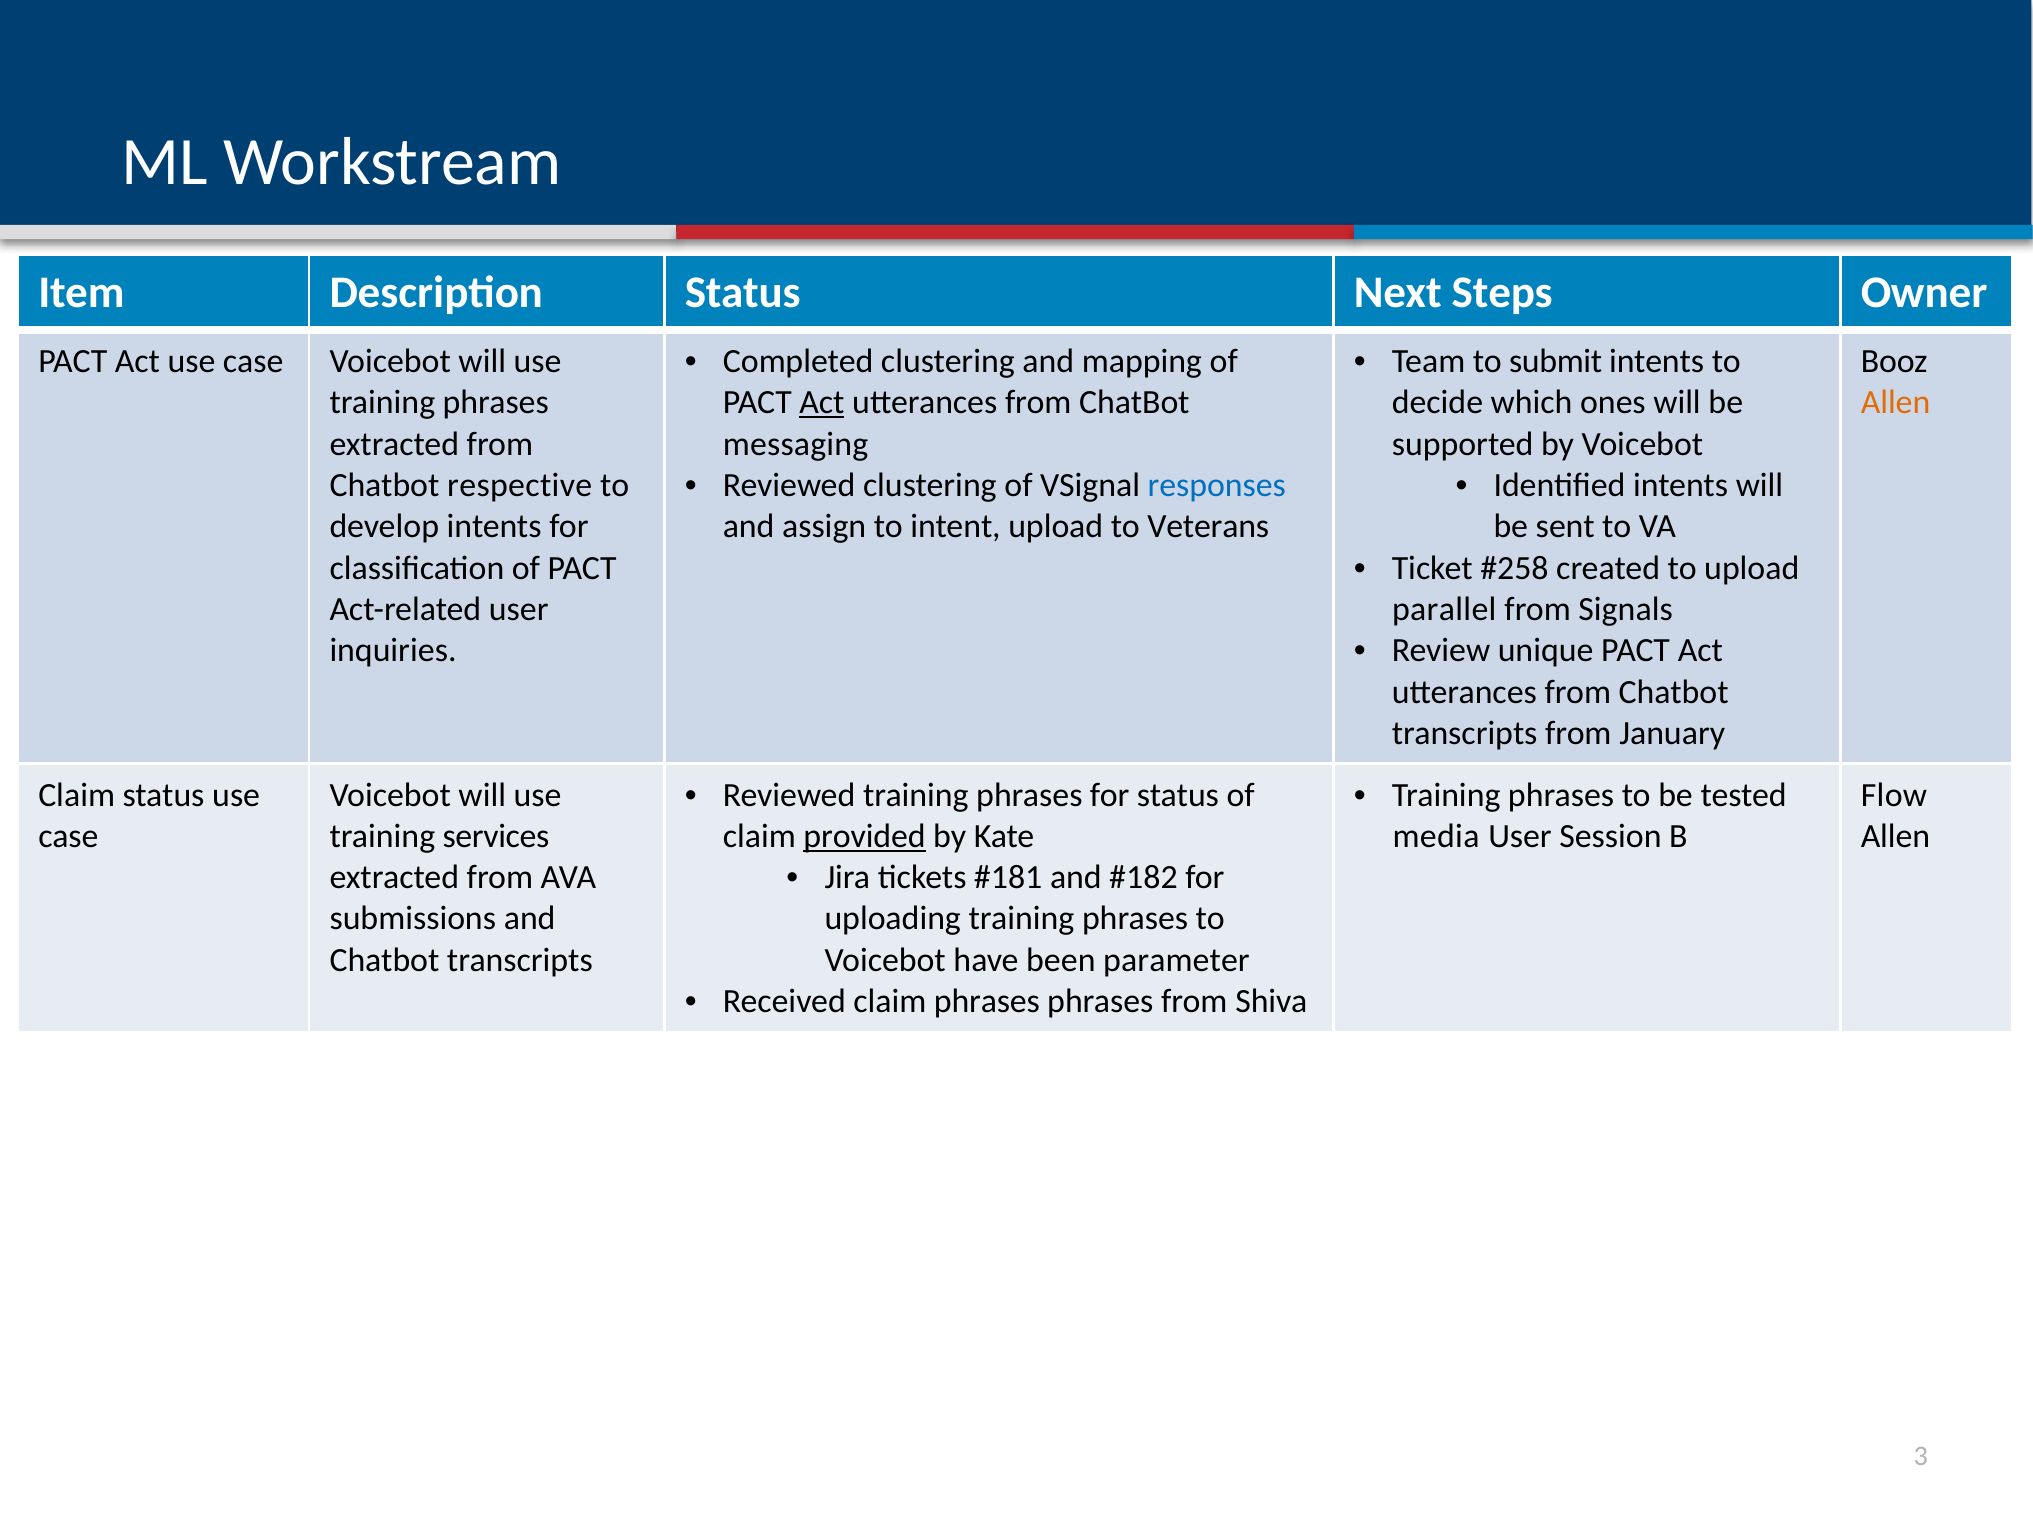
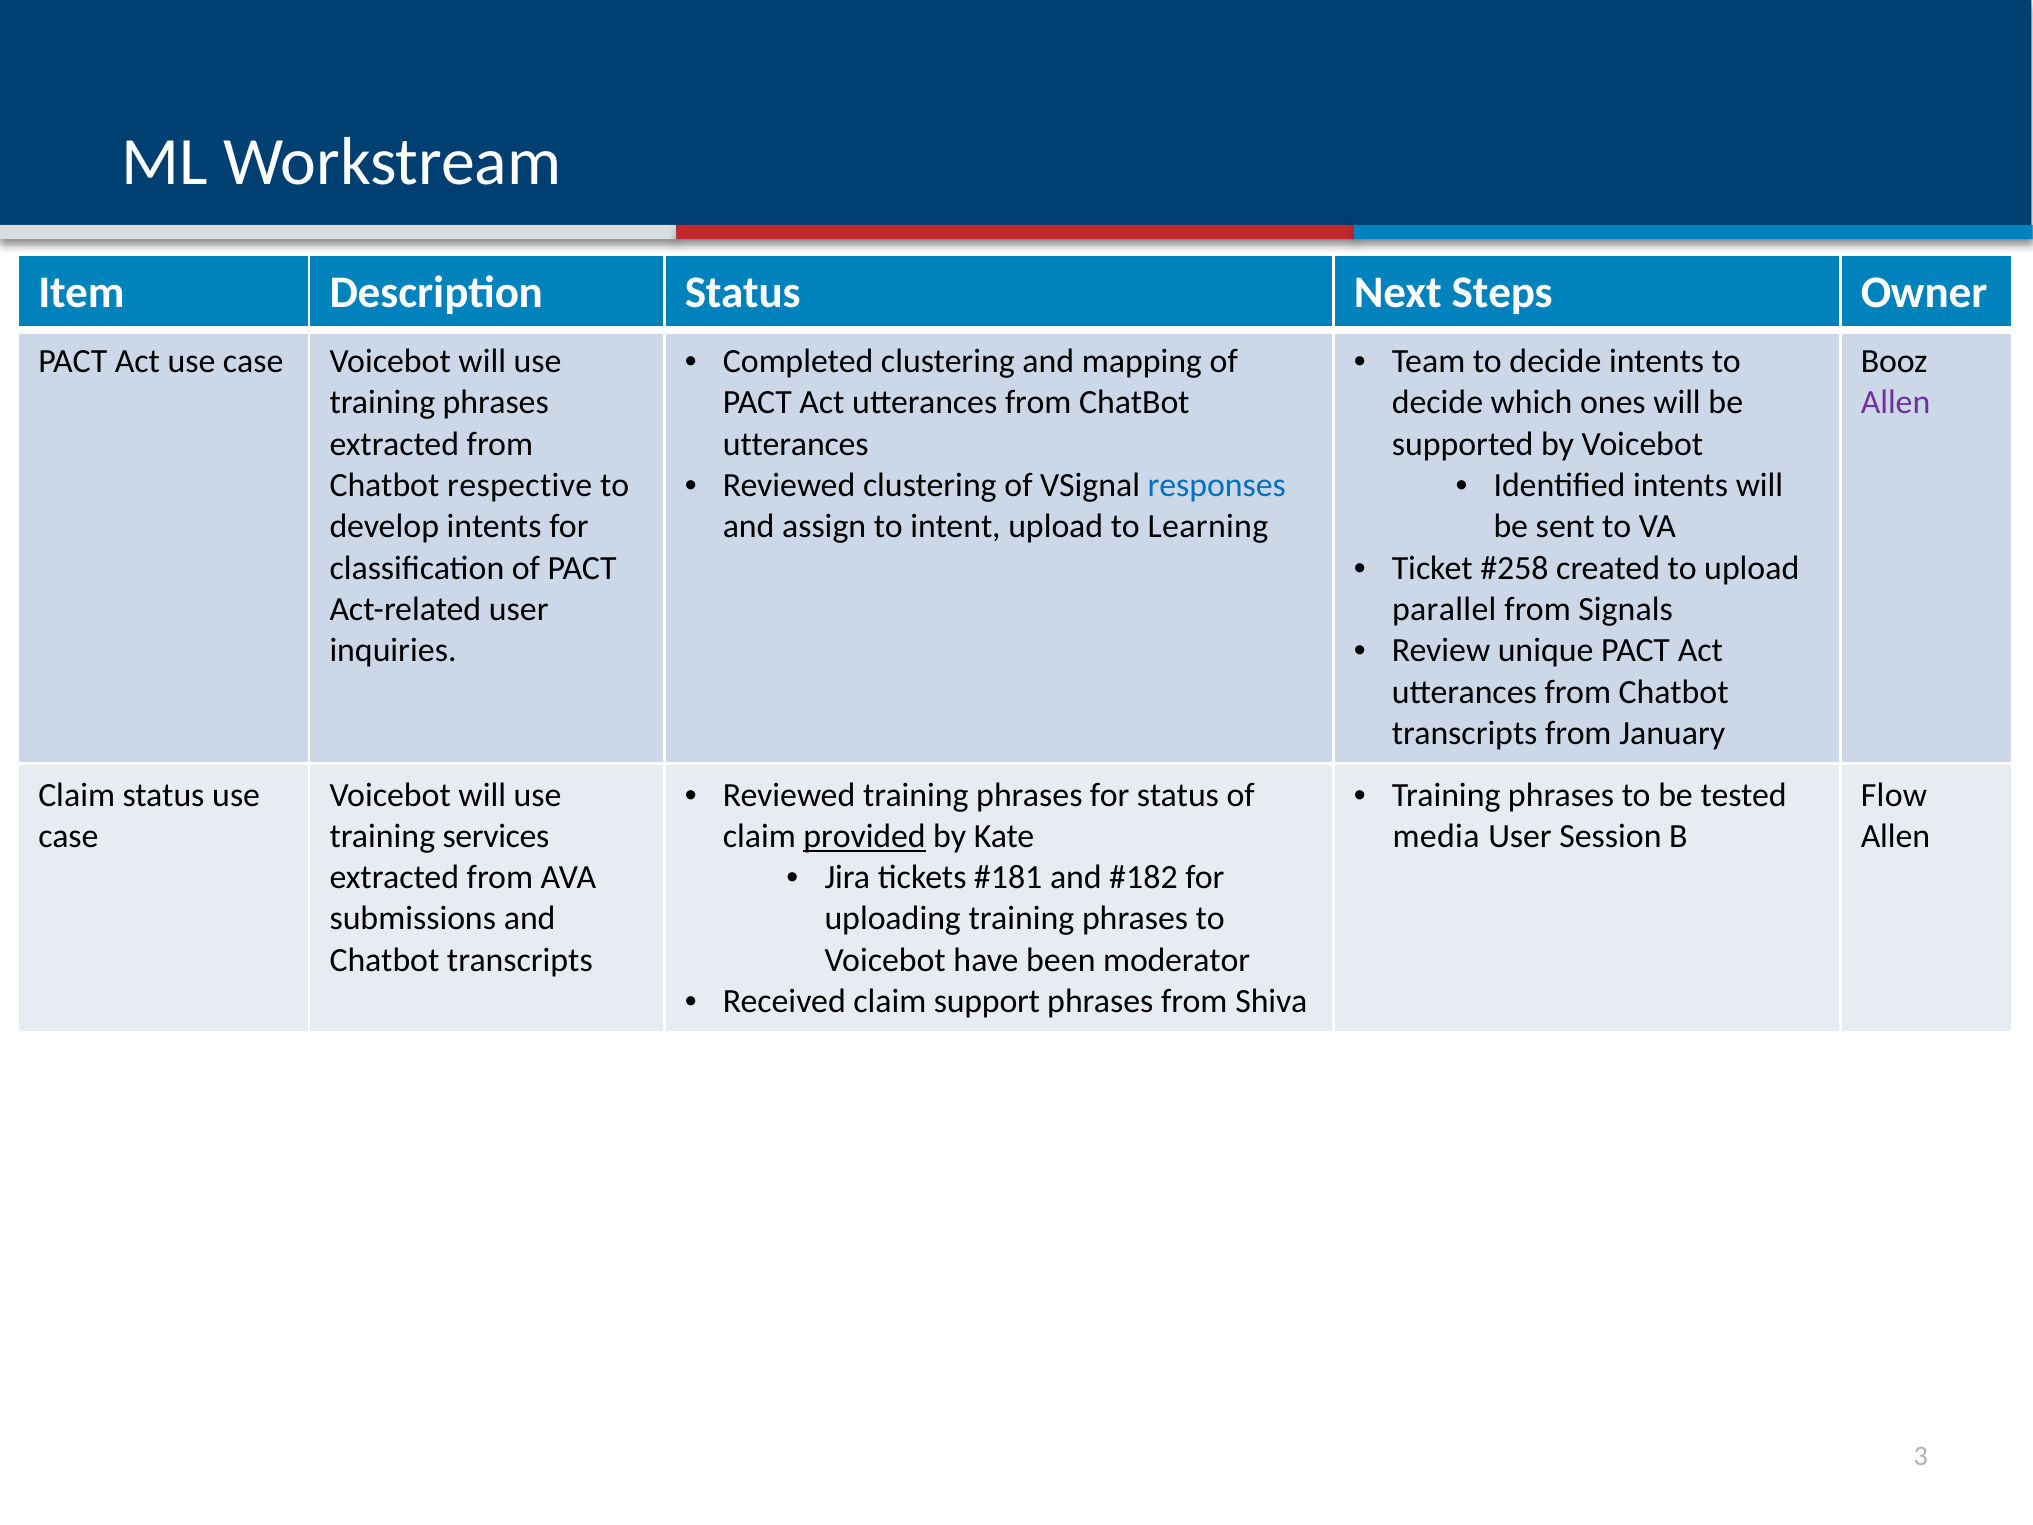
Team to submit: submit -> decide
Act at (822, 403) underline: present -> none
Allen at (1896, 403) colour: orange -> purple
messaging at (796, 444): messaging -> utterances
Veterans: Veterans -> Learning
parameter: parameter -> moderator
claim phrases: phrases -> support
